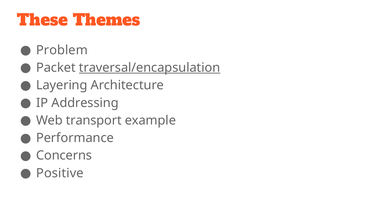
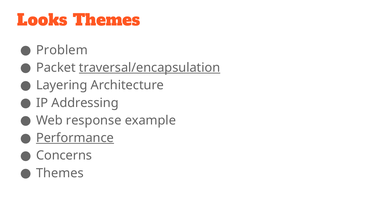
These: These -> Looks
transport: transport -> response
Performance underline: none -> present
Positive at (60, 173): Positive -> Themes
